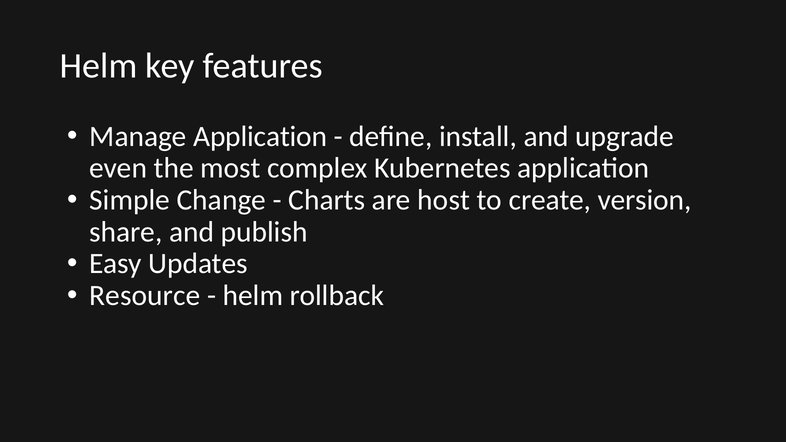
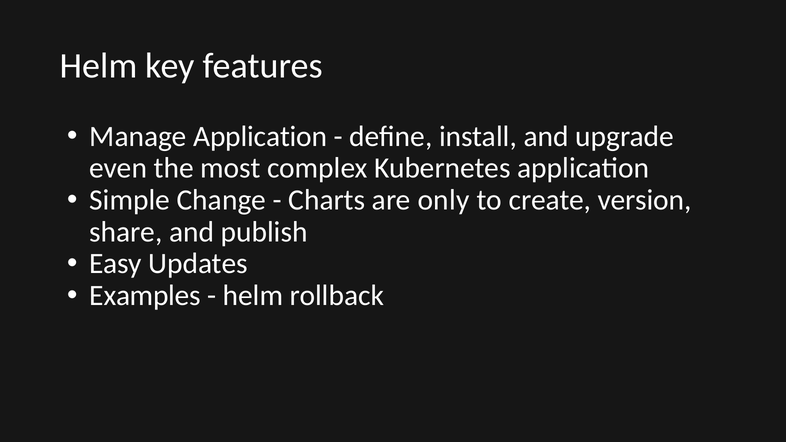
host: host -> only
Resource: Resource -> Examples
